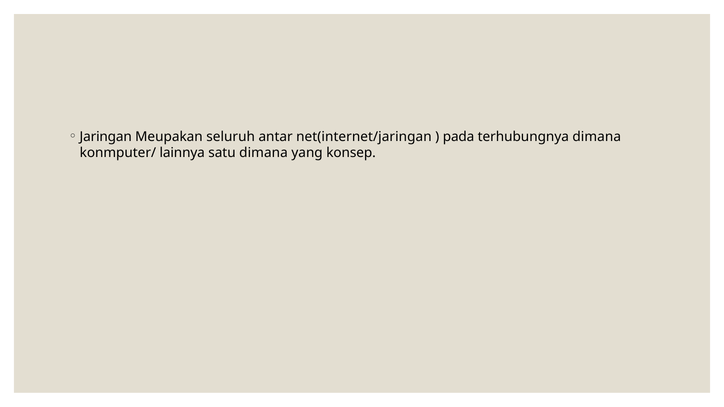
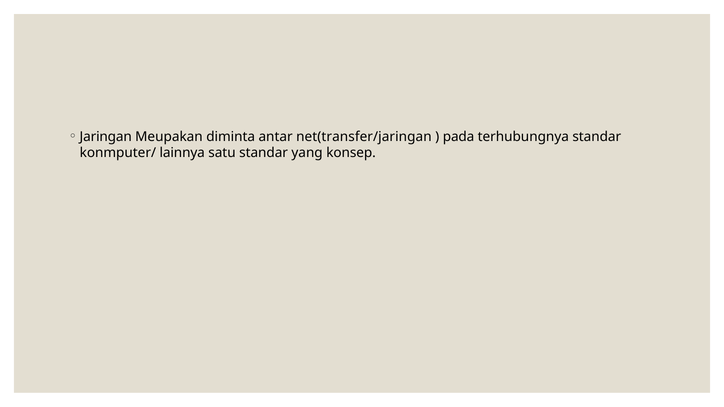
seluruh: seluruh -> diminta
net(internet/jaringan: net(internet/jaringan -> net(transfer/jaringan
terhubungnya dimana: dimana -> standar
satu dimana: dimana -> standar
